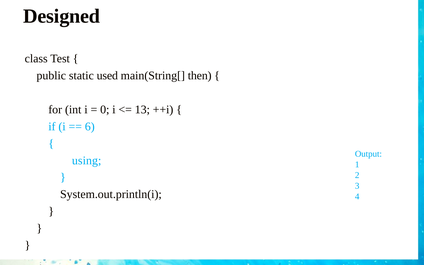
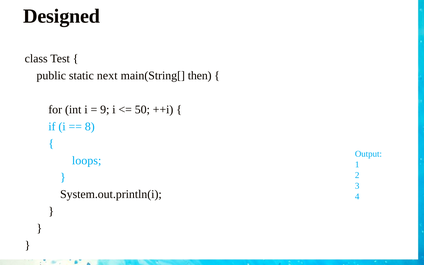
used: used -> next
0: 0 -> 9
13: 13 -> 50
6: 6 -> 8
using: using -> loops
